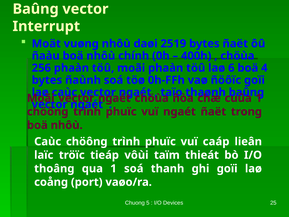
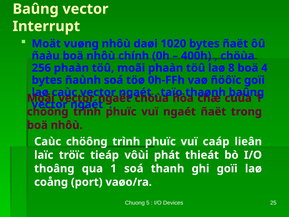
2519: 2519 -> 1020
6: 6 -> 8
taïm: taïm -> phát
